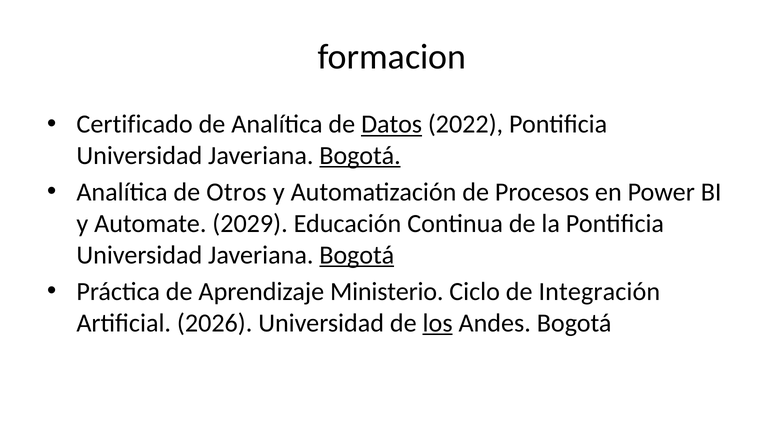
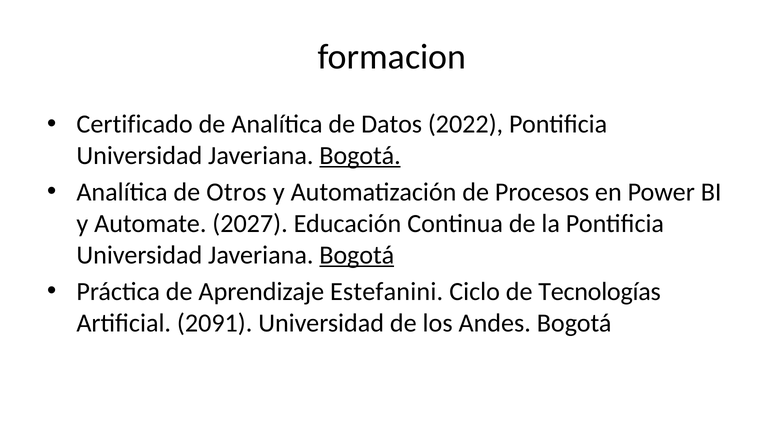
Datos underline: present -> none
2029: 2029 -> 2027
Ministerio: Ministerio -> Estefanini
Integración: Integración -> Tecnologías
2026: 2026 -> 2091
los underline: present -> none
